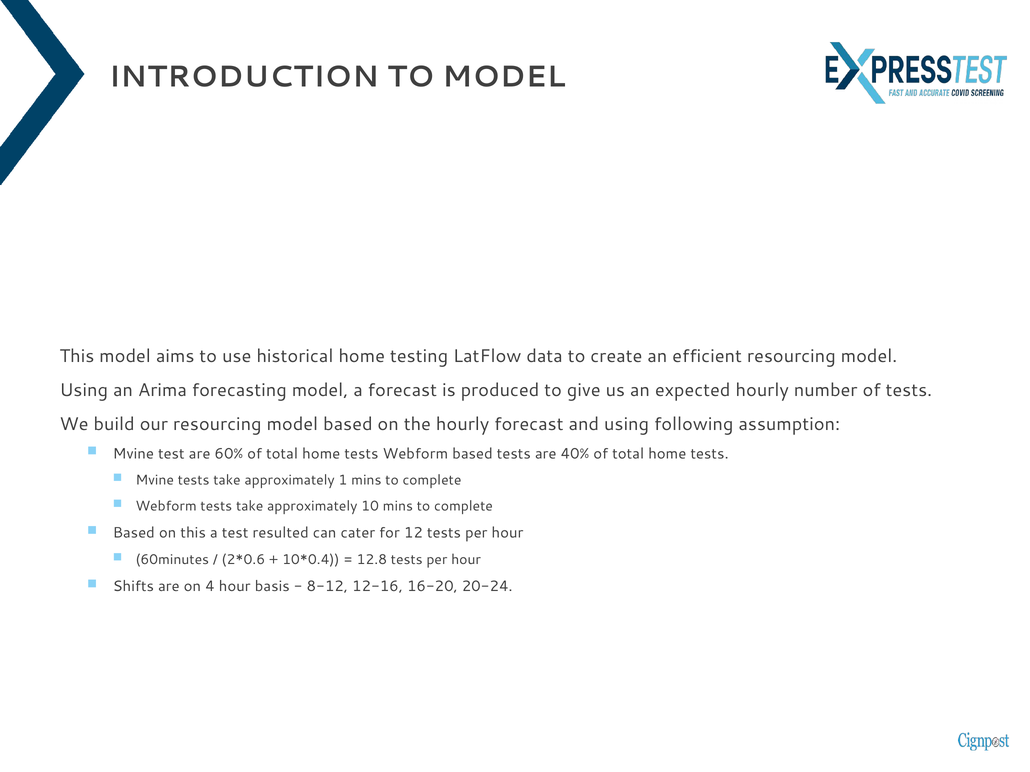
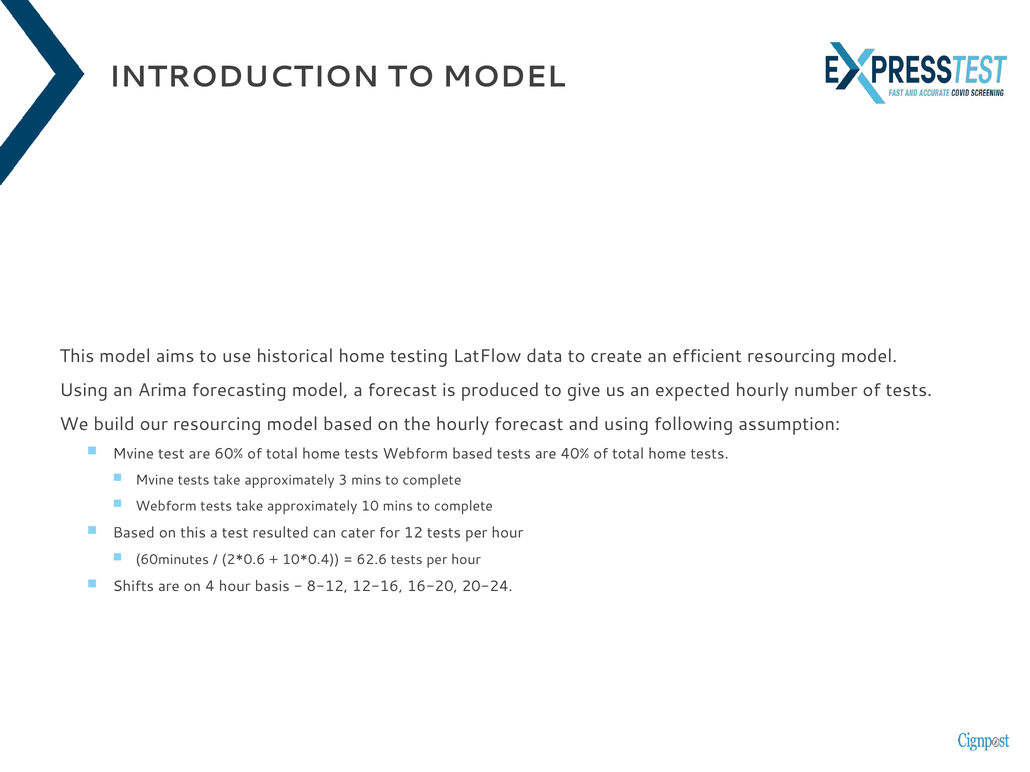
1: 1 -> 3
12.8: 12.8 -> 62.6
